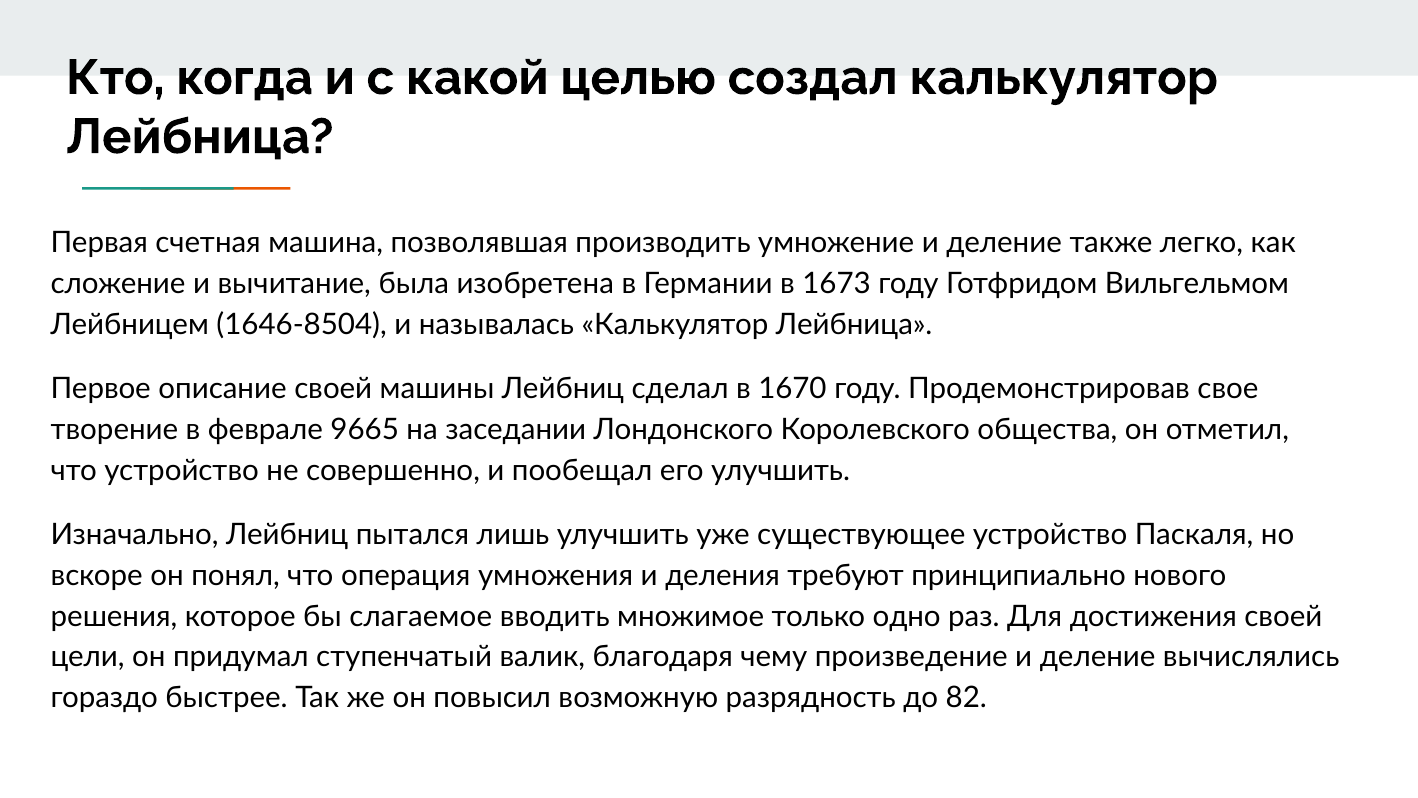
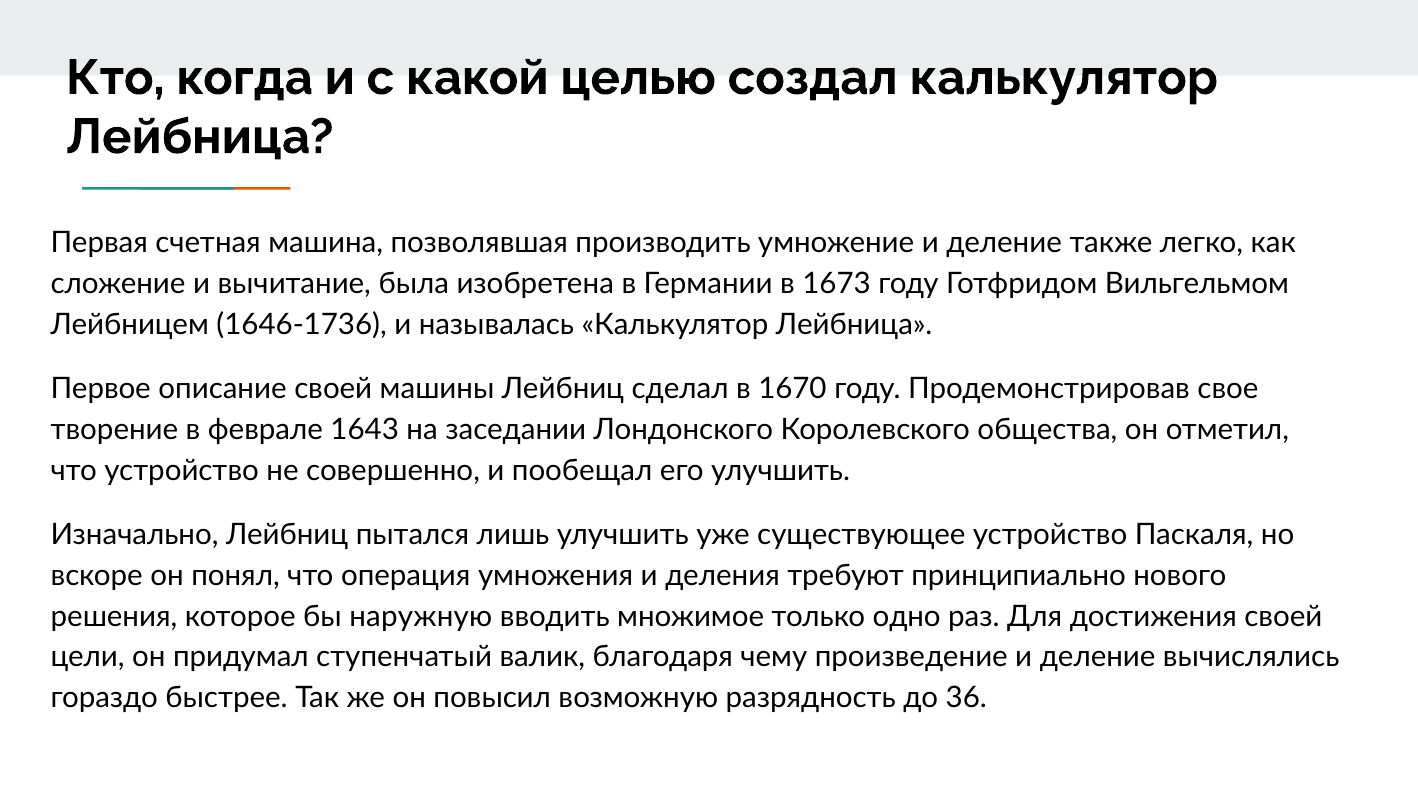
1646-8504: 1646-8504 -> 1646-1736
9665: 9665 -> 1643
слагаемое: слагаемое -> наружную
82: 82 -> 36
